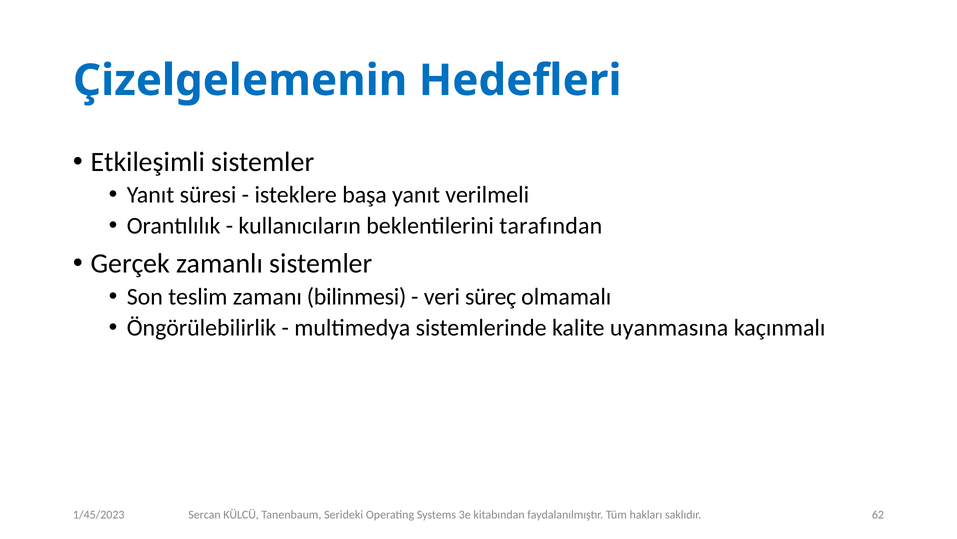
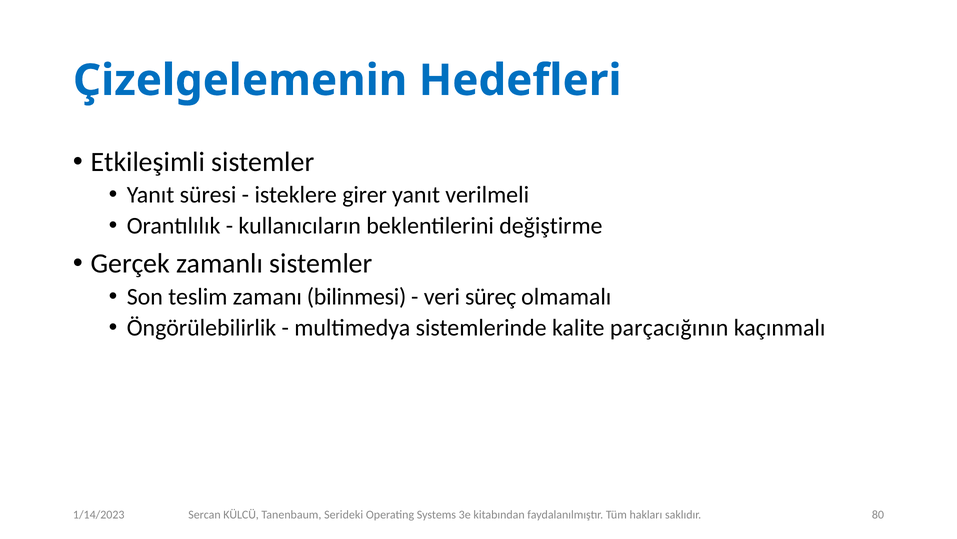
başa: başa -> girer
tarafından: tarafından -> değiştirme
uyanmasına: uyanmasına -> parçacığının
62: 62 -> 80
1/45/2023: 1/45/2023 -> 1/14/2023
